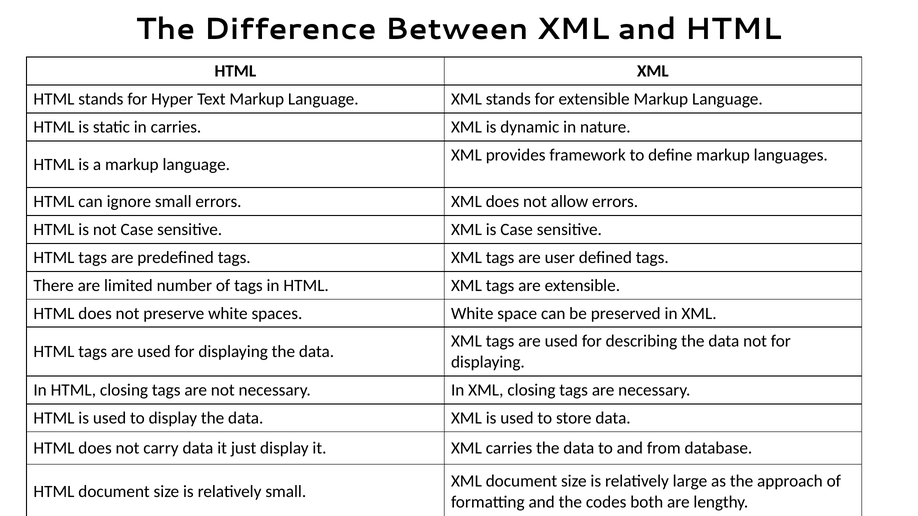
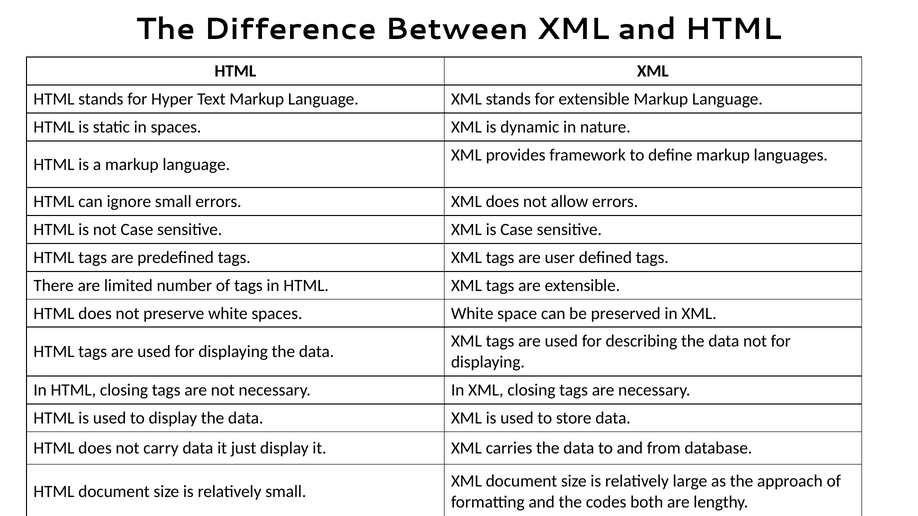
in carries: carries -> spaces
